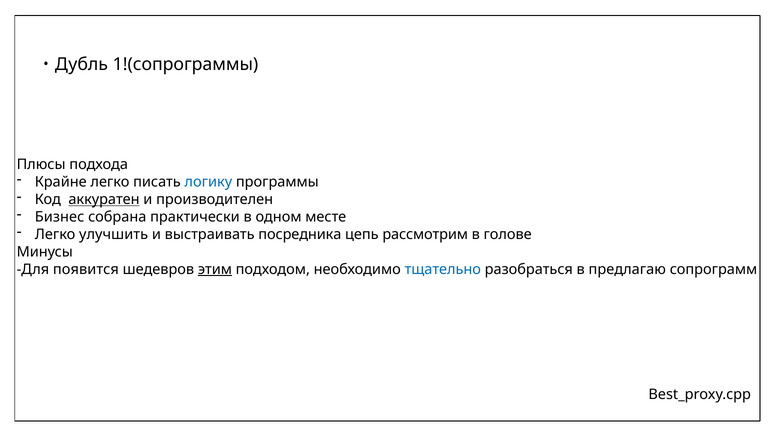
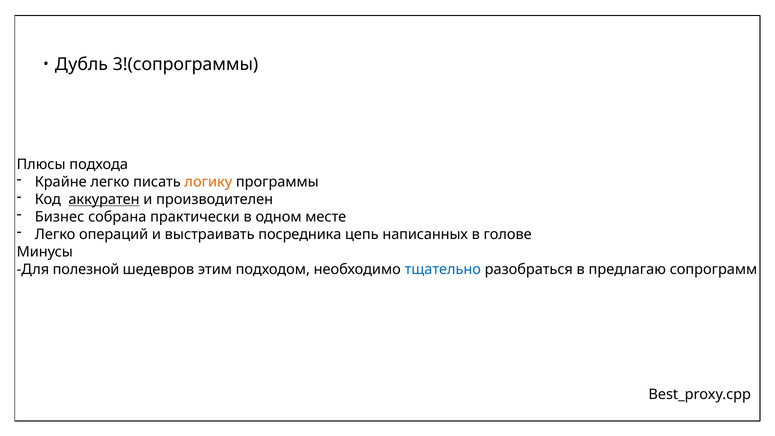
1!(сопрограммы: 1!(сопрограммы -> 3!(сопрограммы
логику colour: blue -> orange
улучшить: улучшить -> операций
рассмотрим: рассмотрим -> написанных
появится: появится -> полезной
этим underline: present -> none
